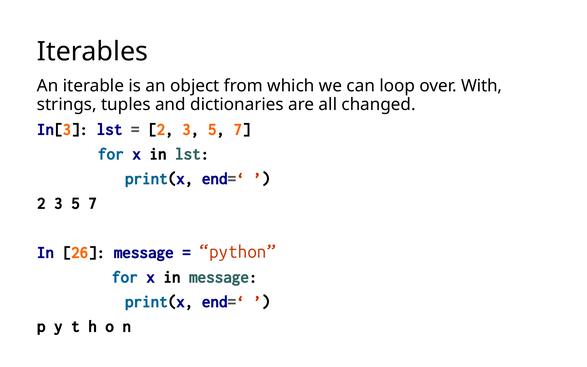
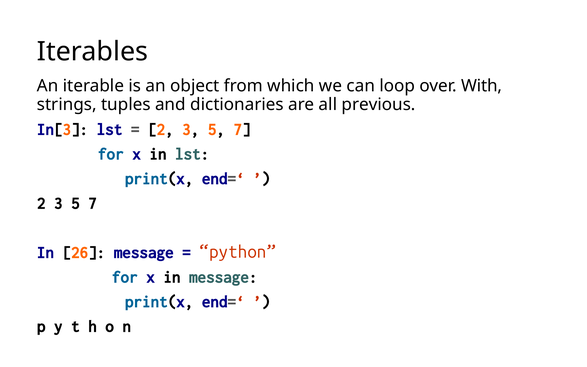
changed: changed -> previous
